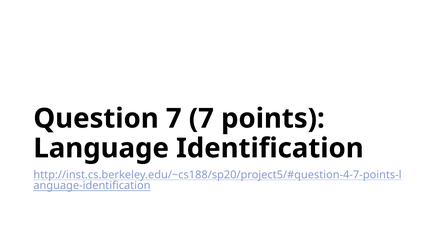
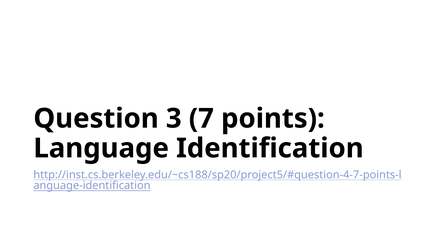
Question 7: 7 -> 3
